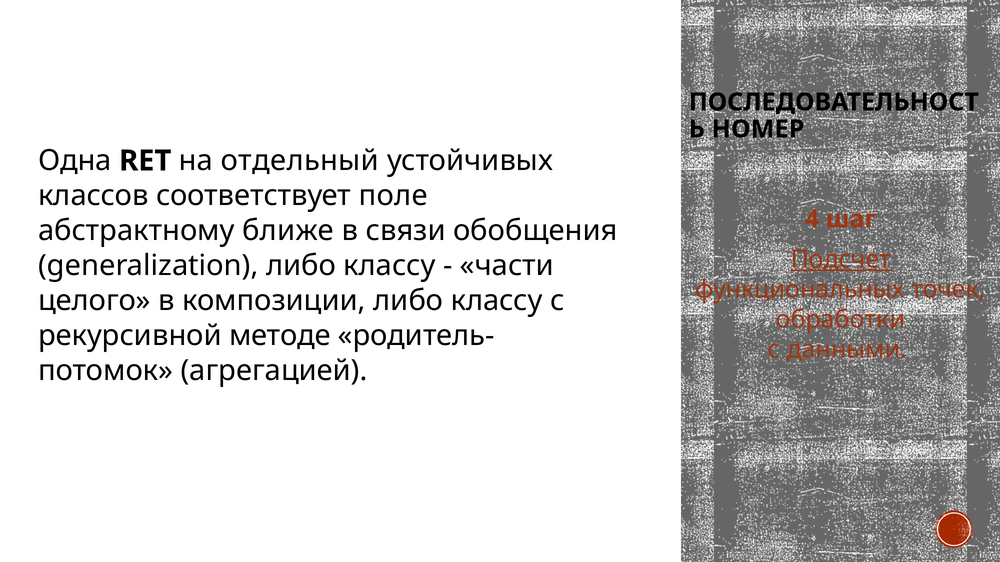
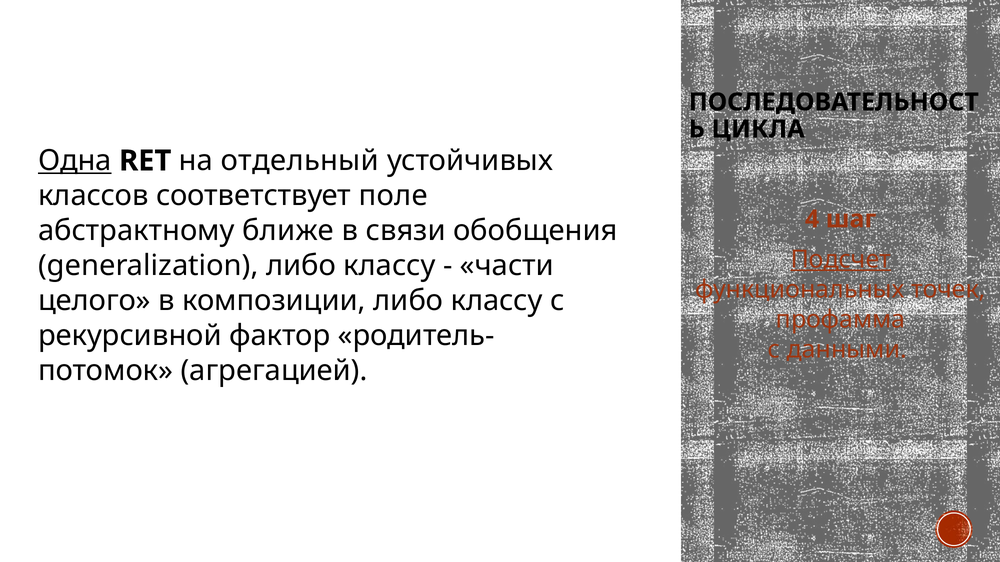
НОМЕР: НОМЕР -> ЦИКЛА
Одна underline: none -> present
обработки: обработки -> профамма
методе: методе -> фактор
